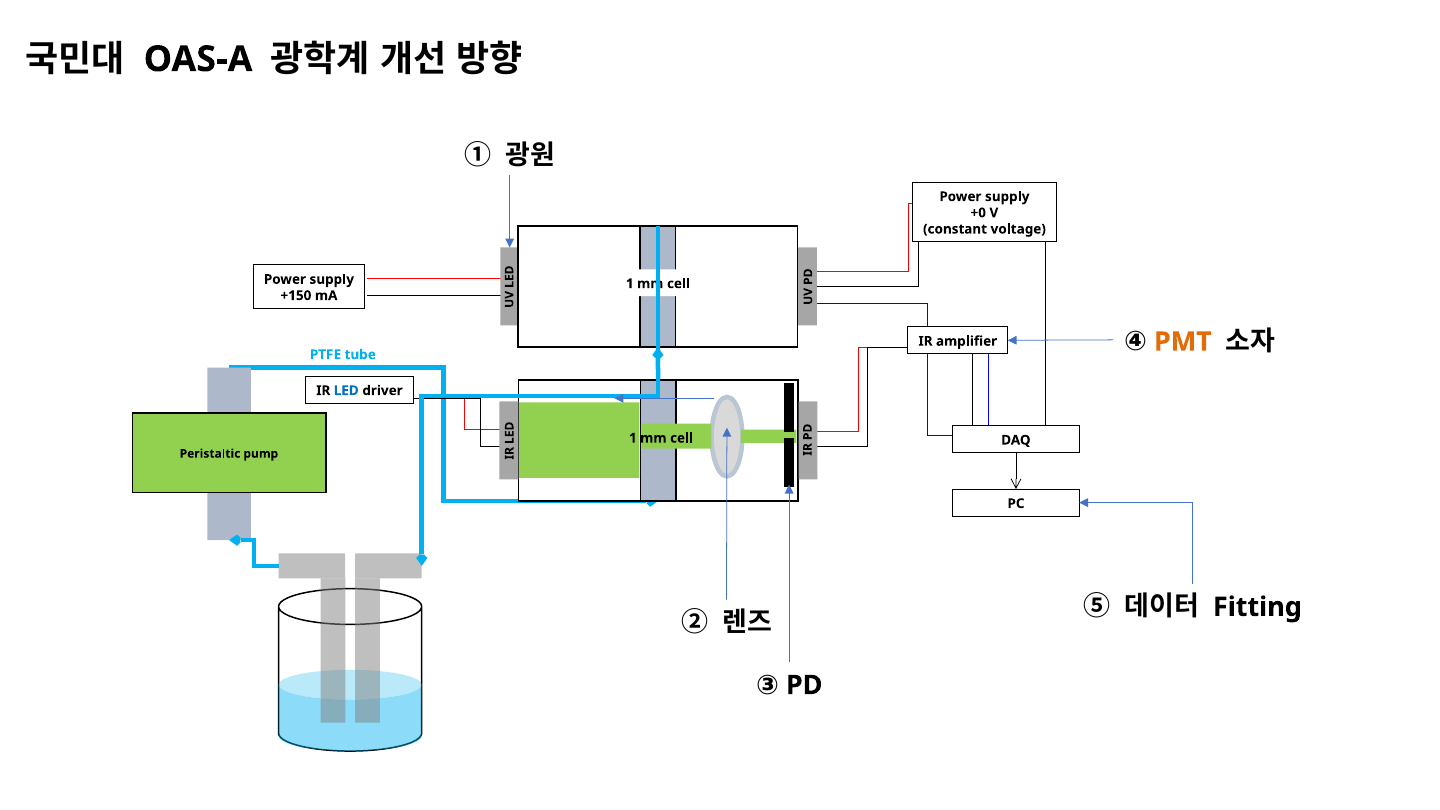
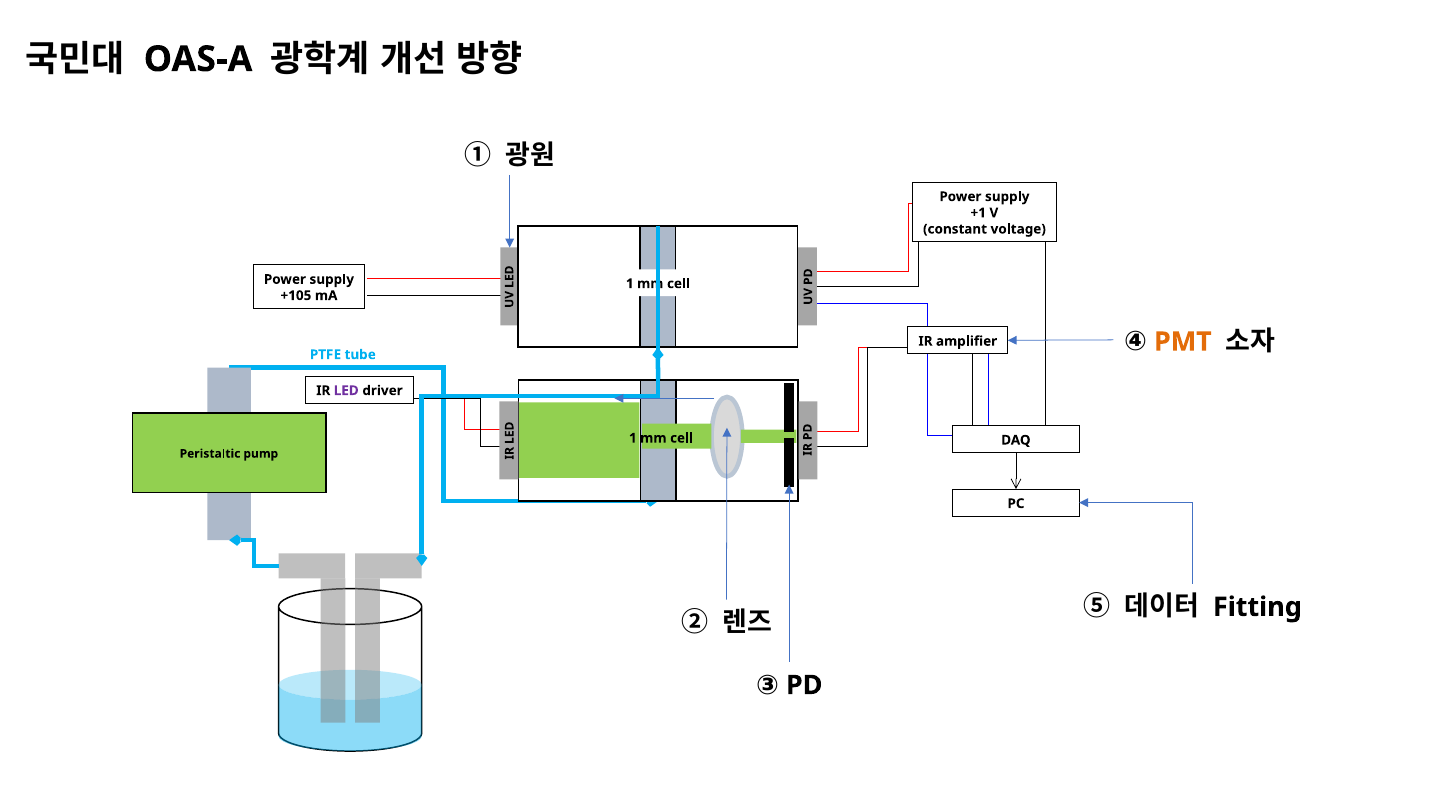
+0: +0 -> +1
+150: +150 -> +105
LED colour: blue -> purple
